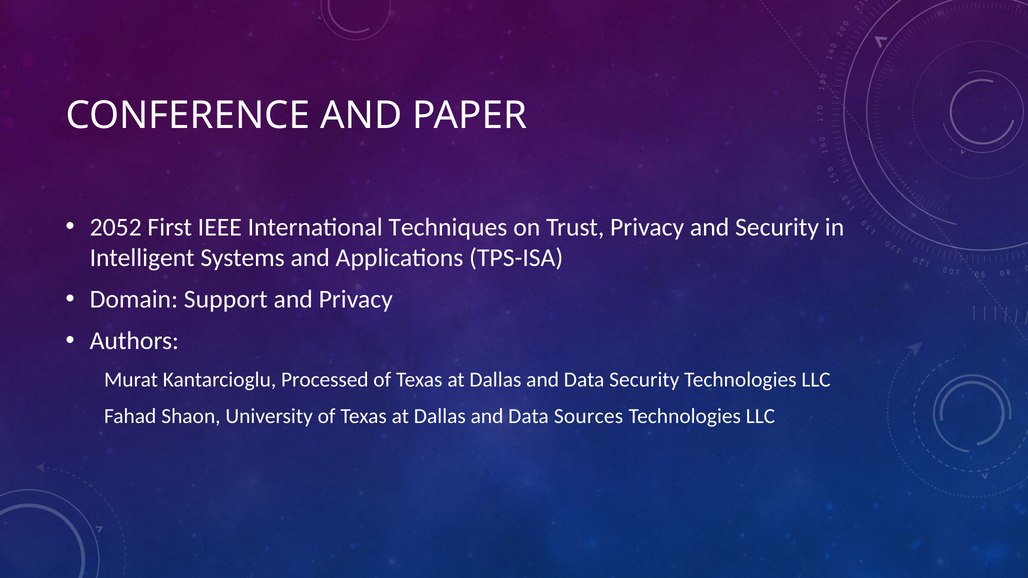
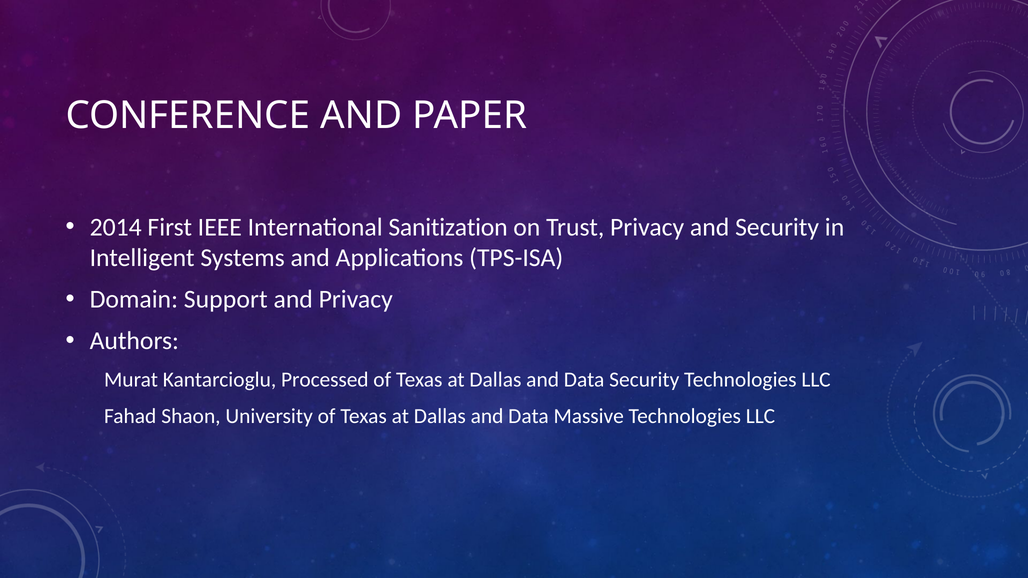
2052: 2052 -> 2014
Techniques: Techniques -> Sanitization
Sources: Sources -> Massive
